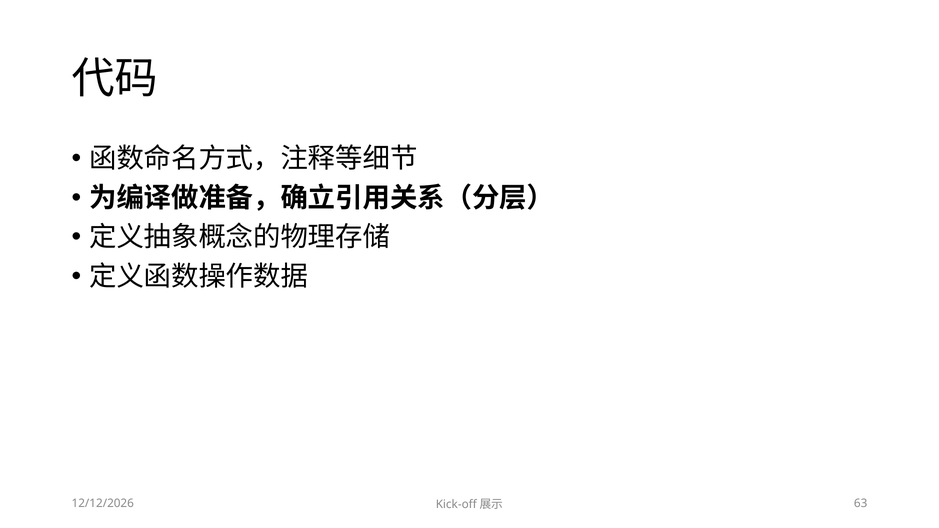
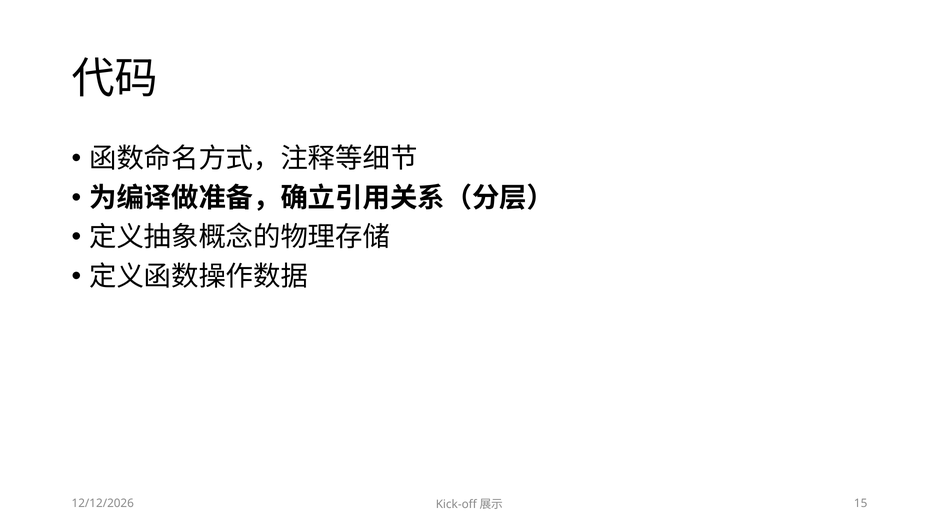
63: 63 -> 15
